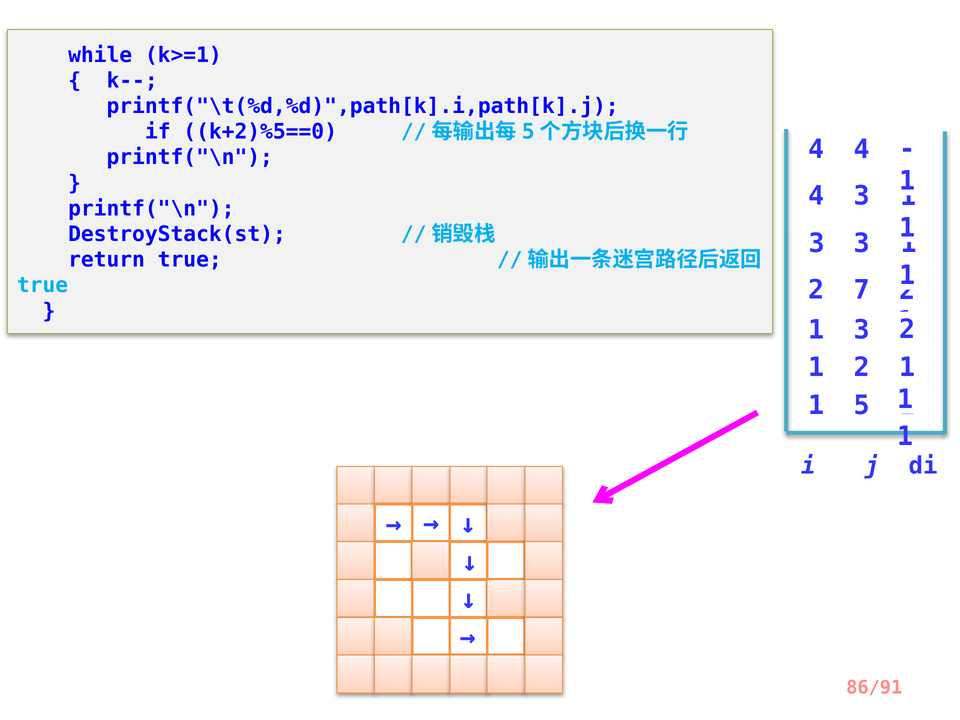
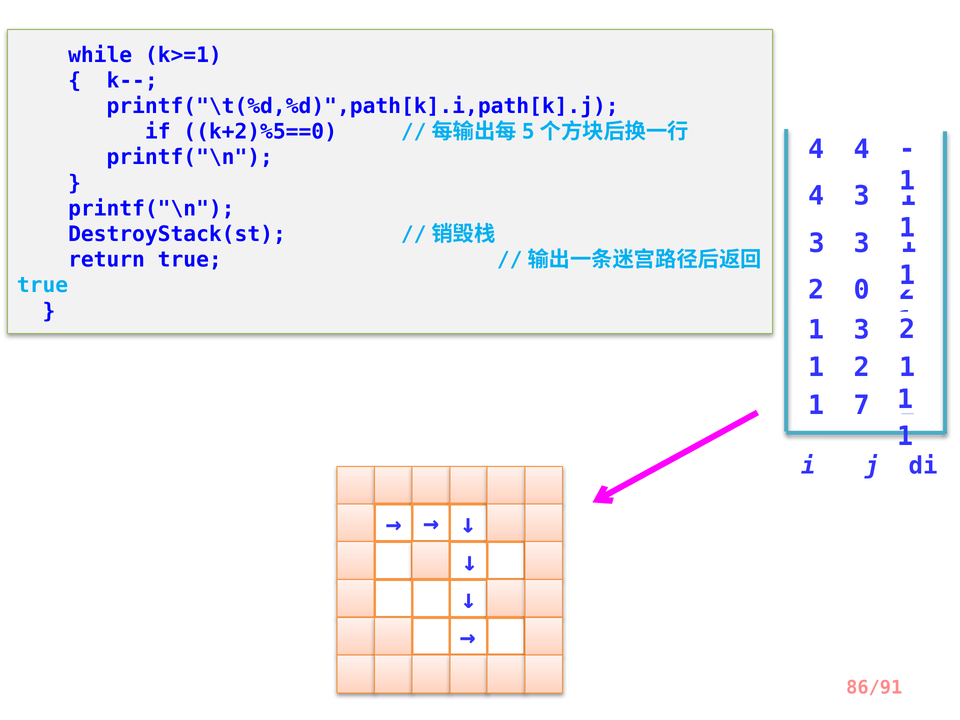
7: 7 -> 0
5: 5 -> 7
